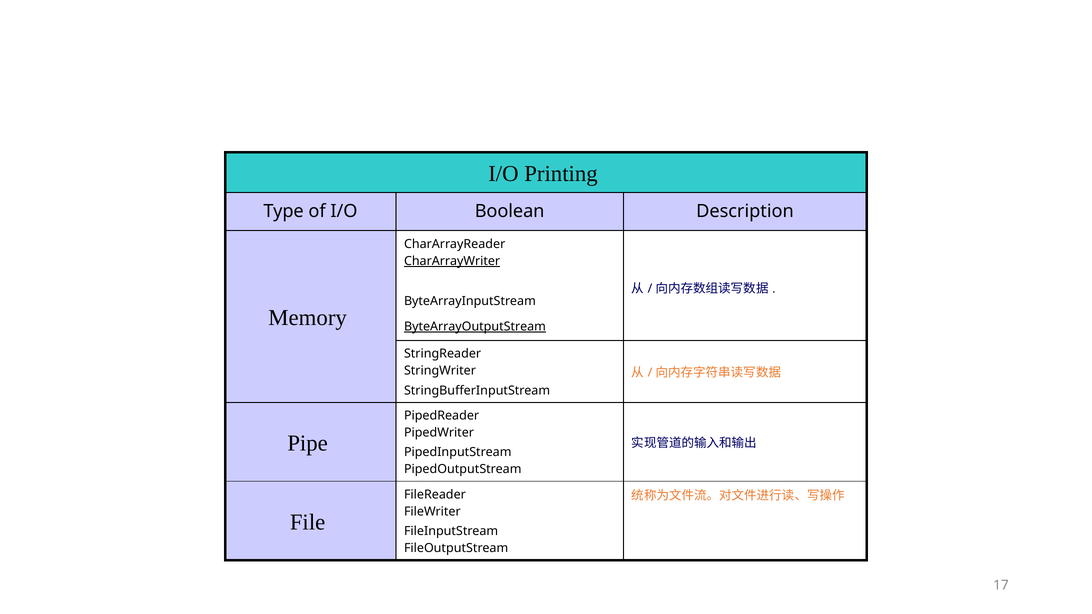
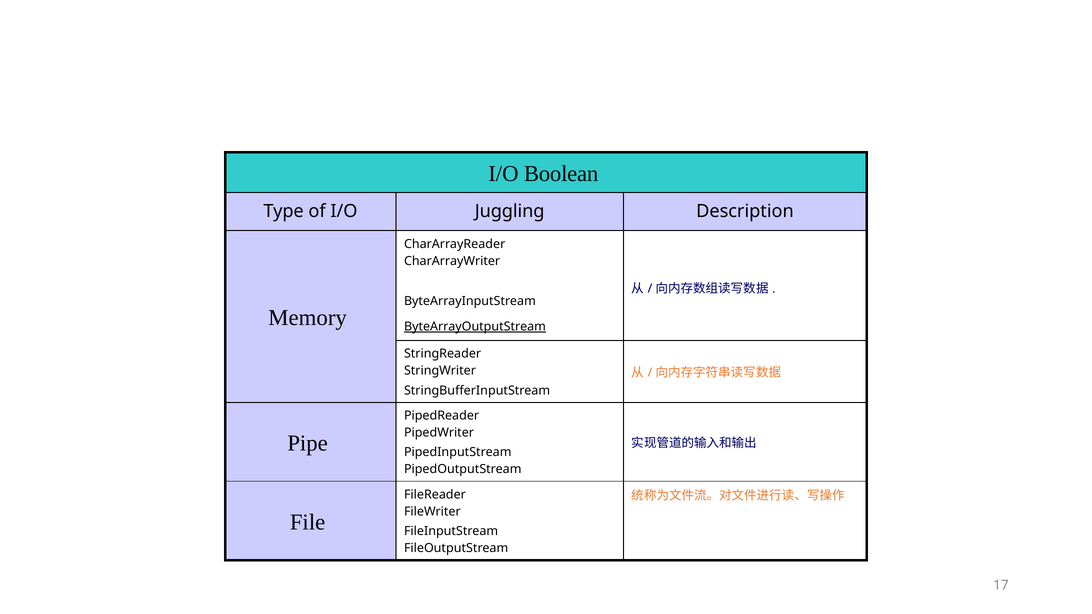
Printing: Printing -> Boolean
Boolean: Boolean -> Juggling
CharArrayWriter underline: present -> none
